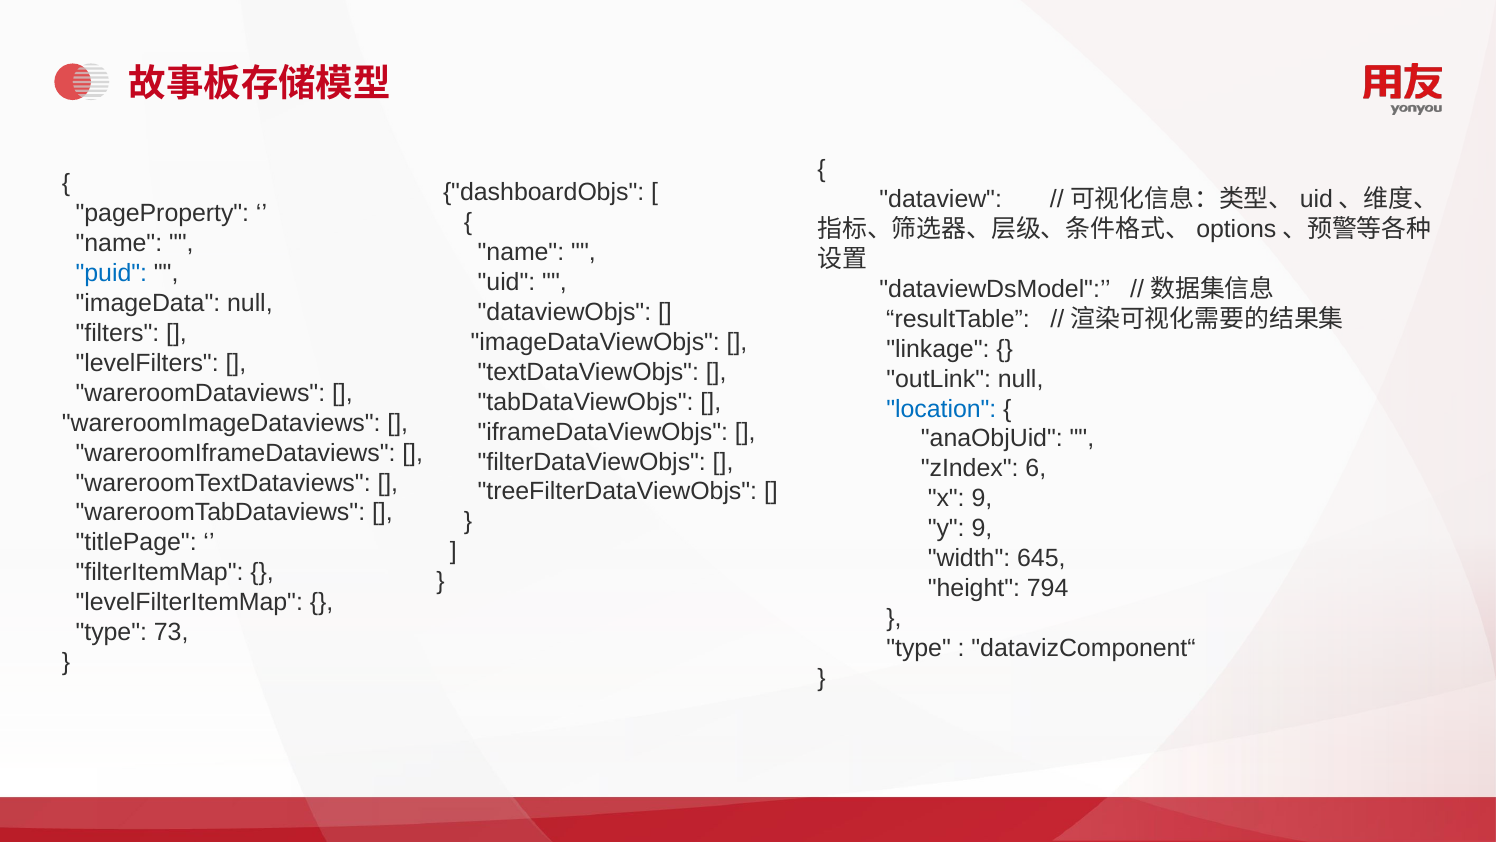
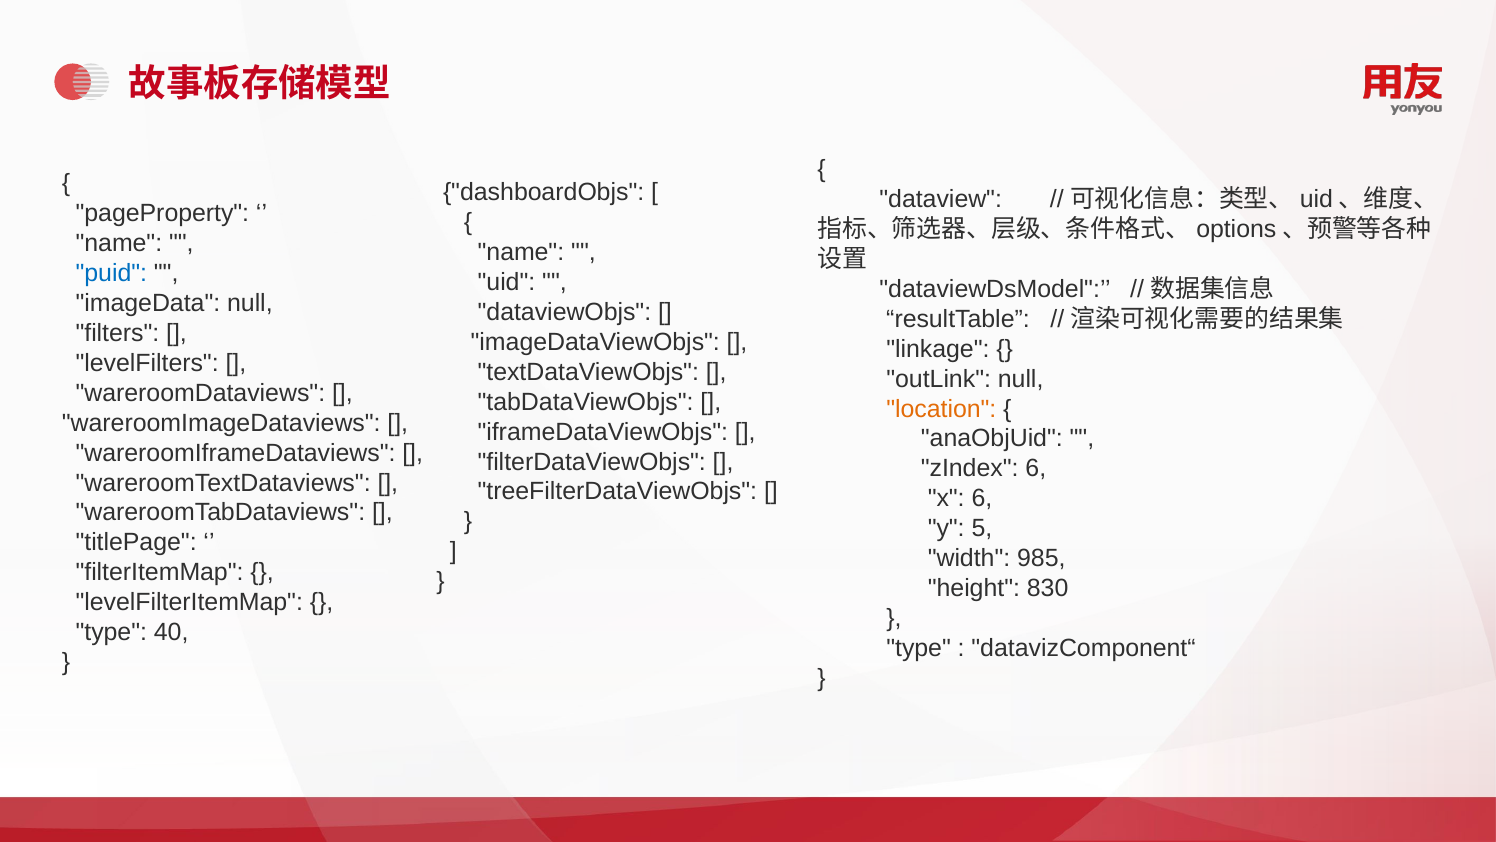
location colour: blue -> orange
x 9: 9 -> 6
y 9: 9 -> 5
645: 645 -> 985
794: 794 -> 830
73: 73 -> 40
